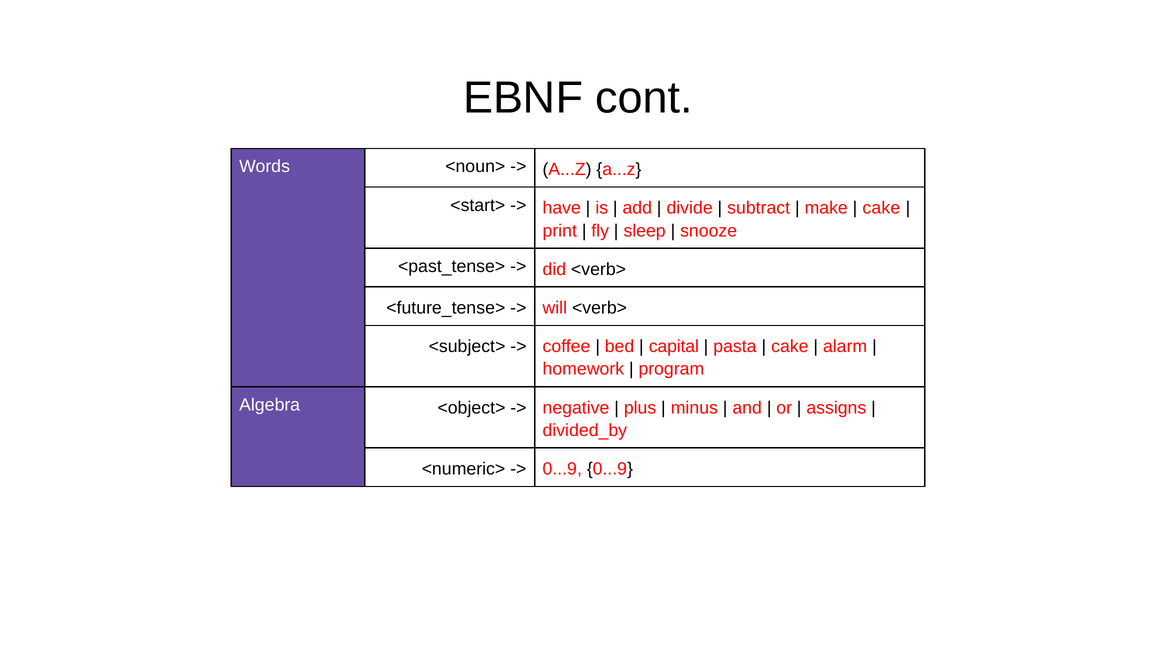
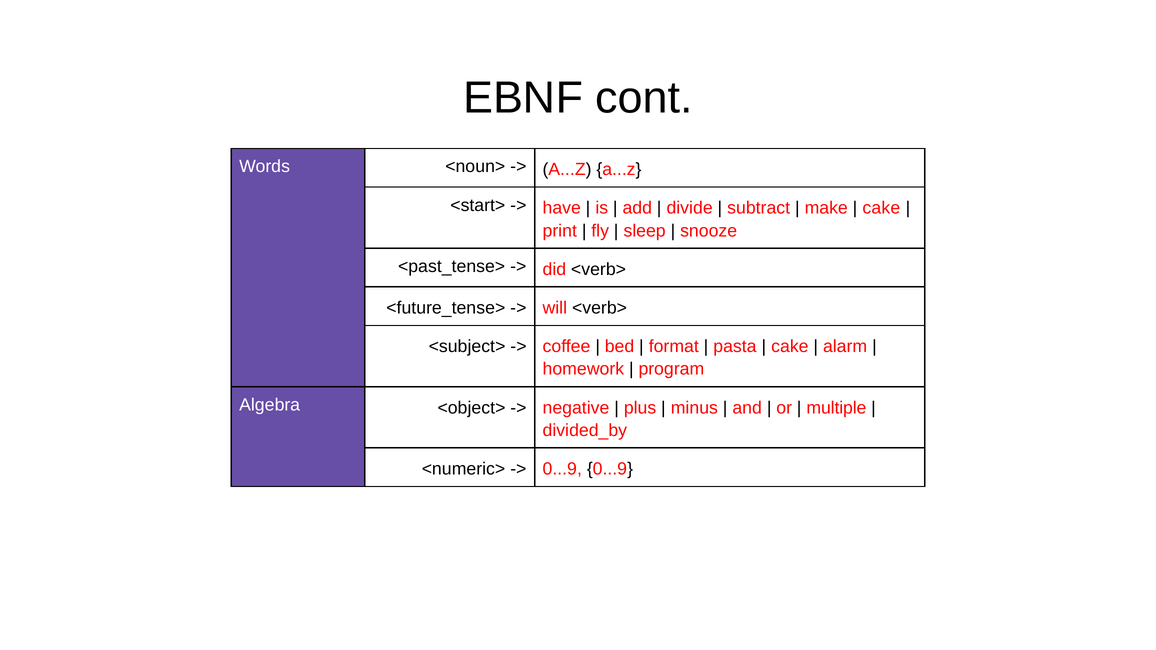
capital: capital -> format
assigns: assigns -> multiple
